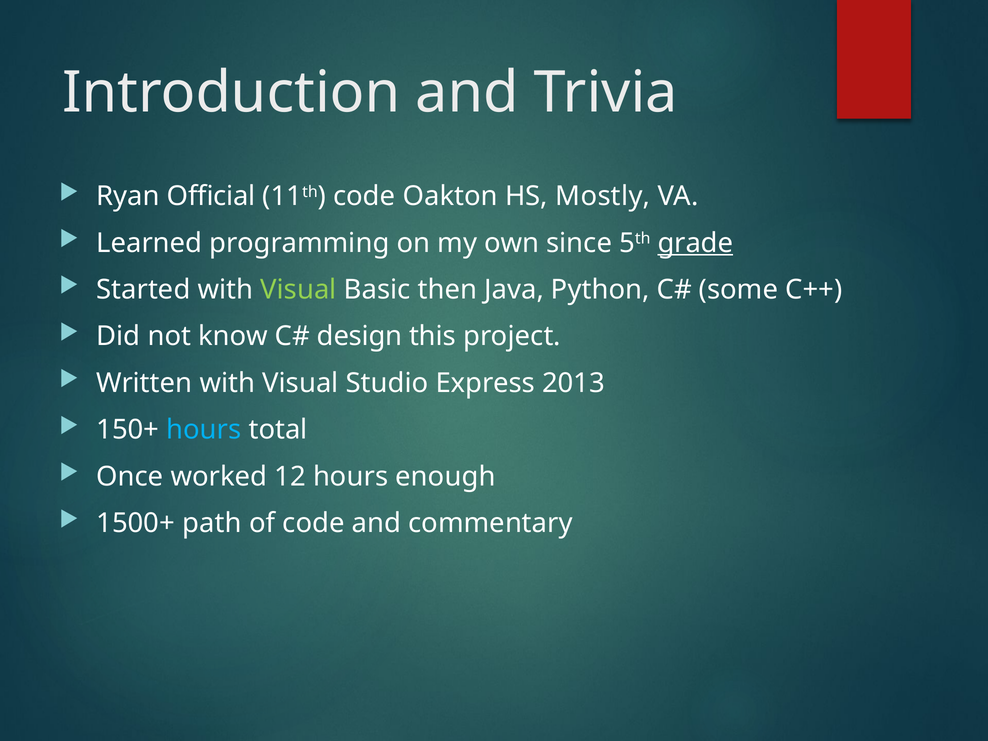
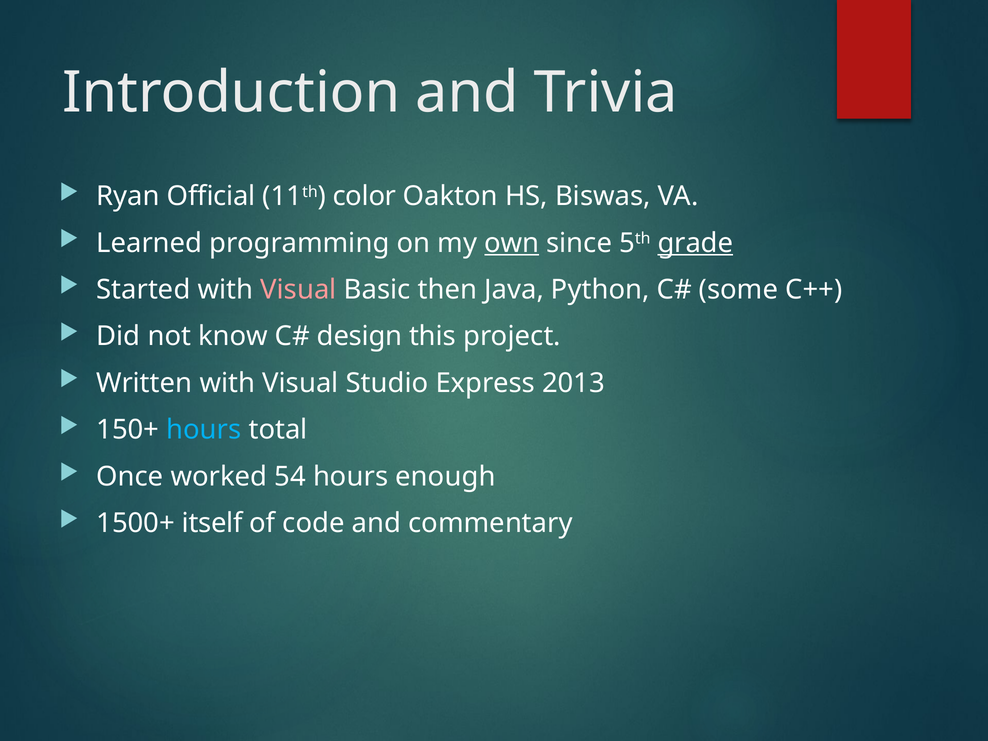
11th code: code -> color
Mostly: Mostly -> Biswas
own underline: none -> present
Visual at (298, 290) colour: light green -> pink
12: 12 -> 54
path: path -> itself
